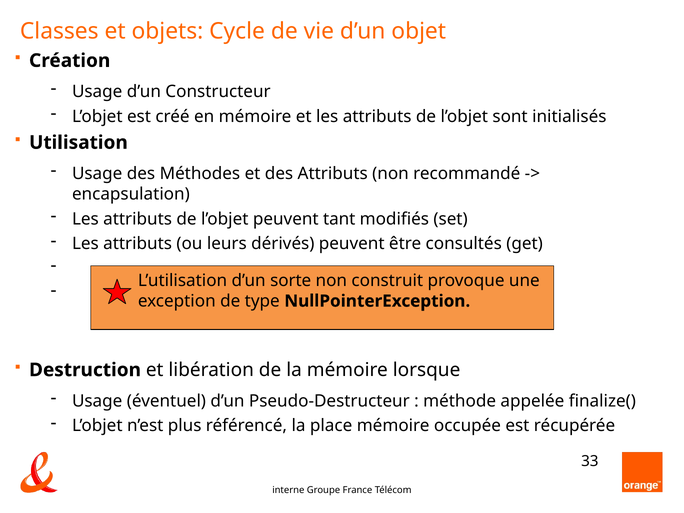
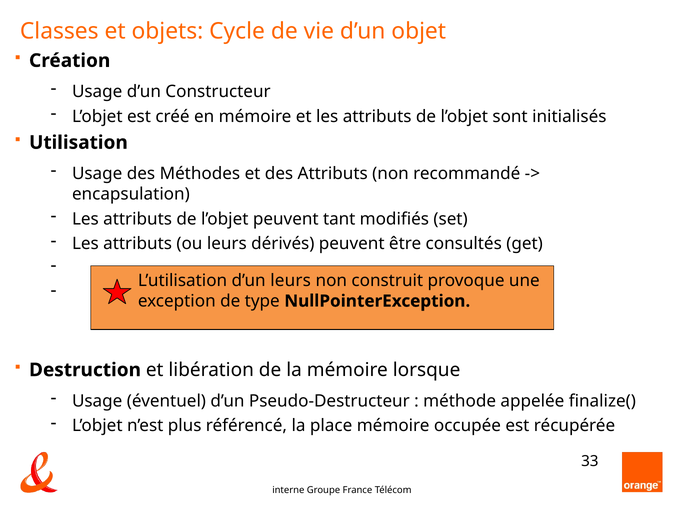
d’un sorte: sorte -> leurs
